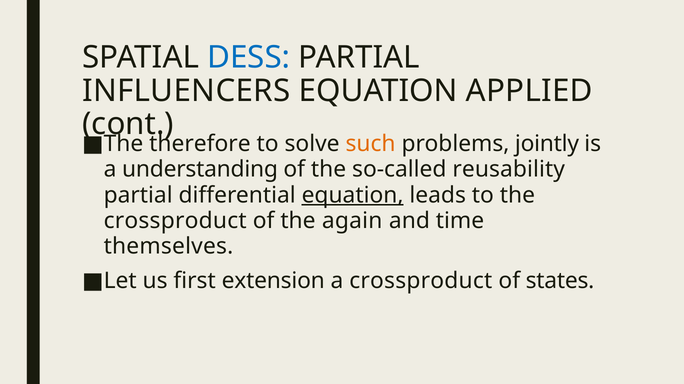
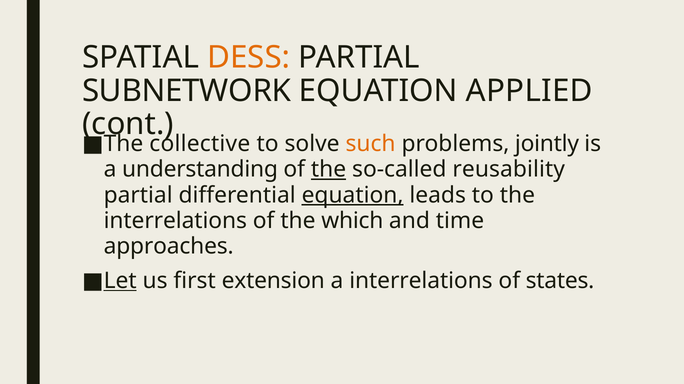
DESS colour: blue -> orange
INFLUENCERS: INFLUENCERS -> SUBNETWORK
therefore: therefore -> collective
the at (329, 170) underline: none -> present
crossproduct at (175, 221): crossproduct -> interrelations
again: again -> which
themselves: themselves -> approaches
Let underline: none -> present
a crossproduct: crossproduct -> interrelations
